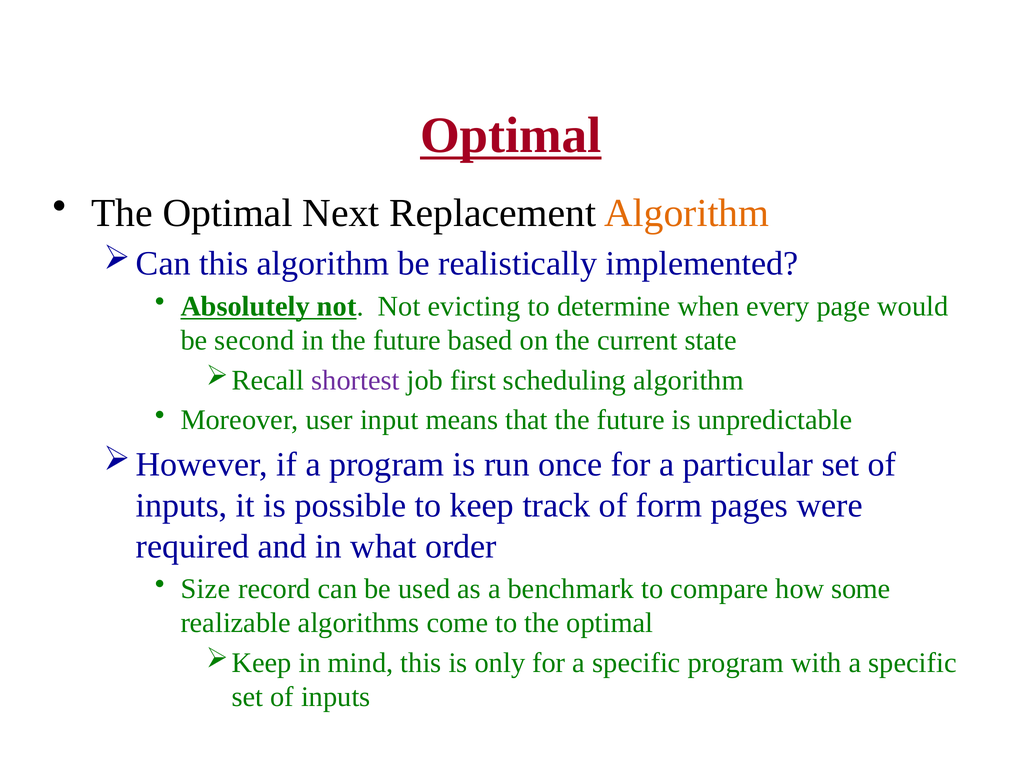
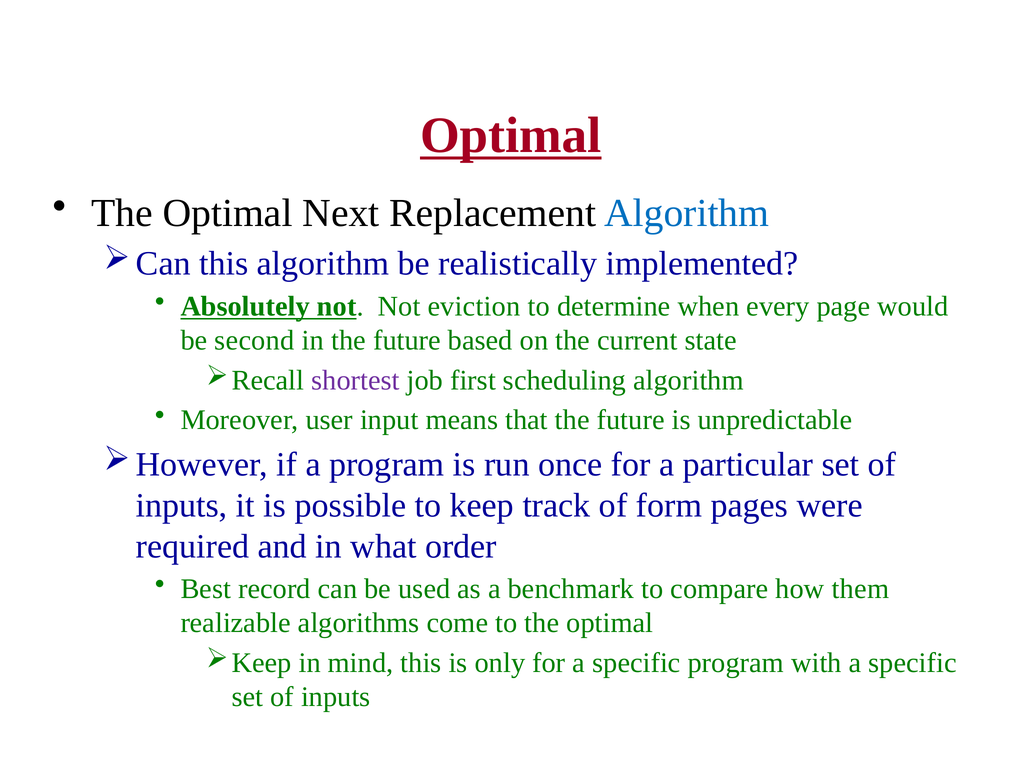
Algorithm at (687, 213) colour: orange -> blue
evicting: evicting -> eviction
Size: Size -> Best
some: some -> them
